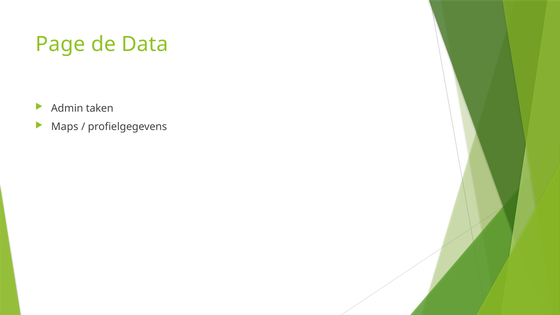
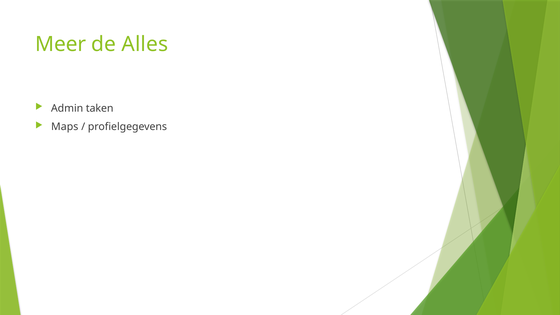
Page: Page -> Meer
Data: Data -> Alles
